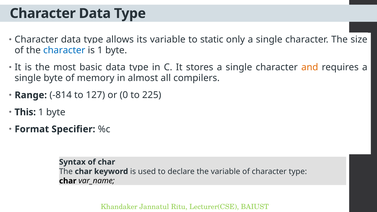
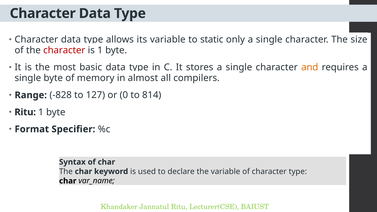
character at (64, 50) colour: blue -> red
-814: -814 -> -828
225: 225 -> 814
This at (25, 112): This -> Ritu
